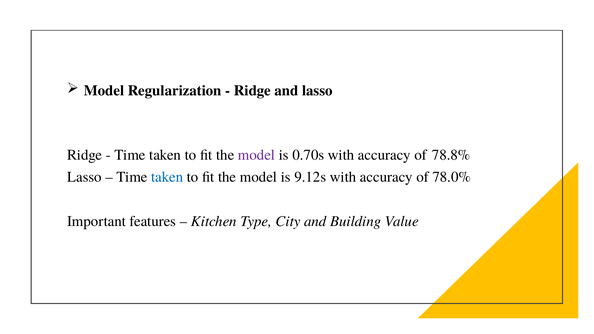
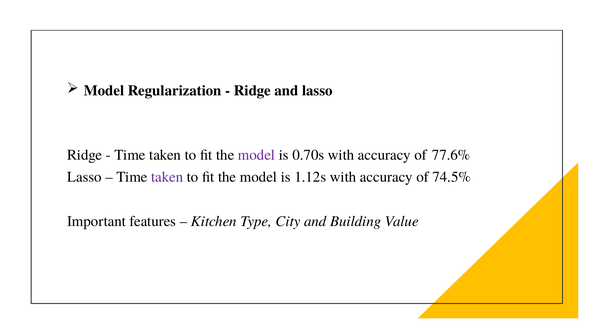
78.8%: 78.8% -> 77.6%
taken at (167, 177) colour: blue -> purple
9.12s: 9.12s -> 1.12s
78.0%: 78.0% -> 74.5%
